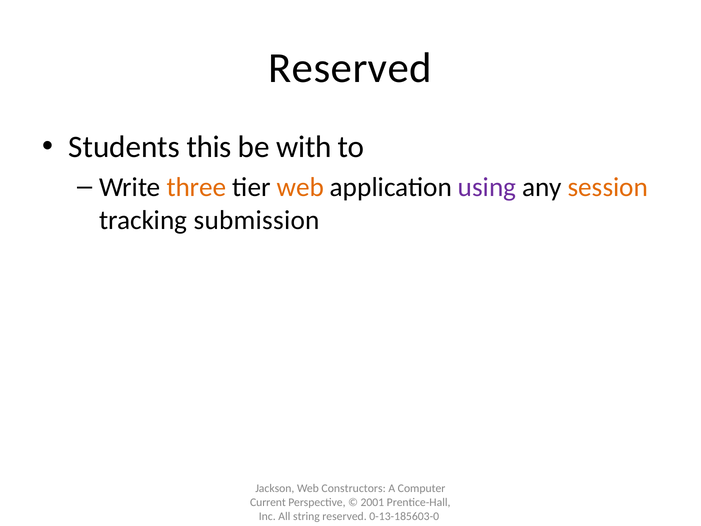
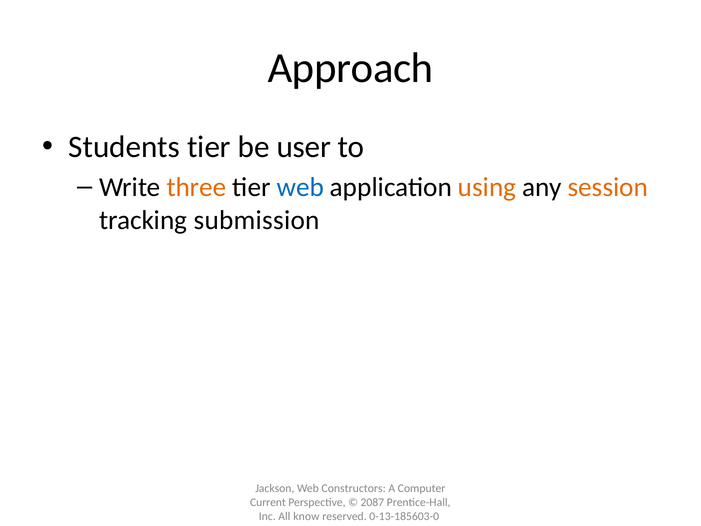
Reserved at (350, 68): Reserved -> Approach
Students this: this -> tier
with: with -> user
web at (300, 187) colour: orange -> blue
using colour: purple -> orange
2001: 2001 -> 2087
string: string -> know
